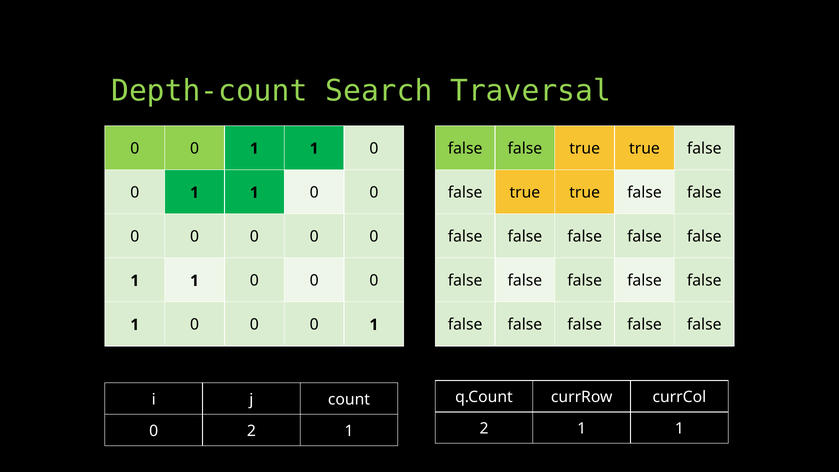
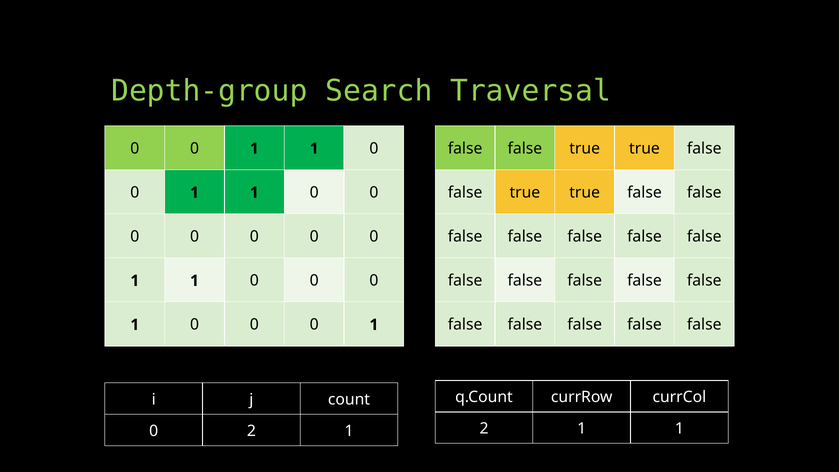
Depth-count: Depth-count -> Depth-group
